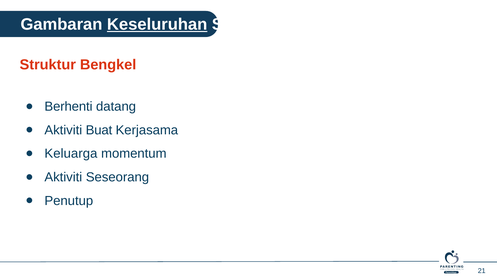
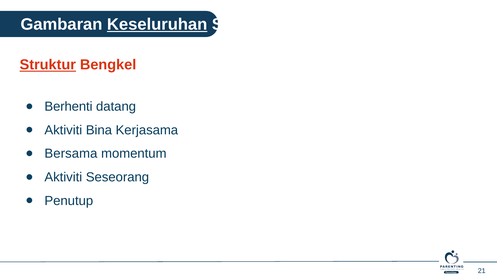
Struktur underline: none -> present
Buat: Buat -> Bina
Keluarga: Keluarga -> Bersama
